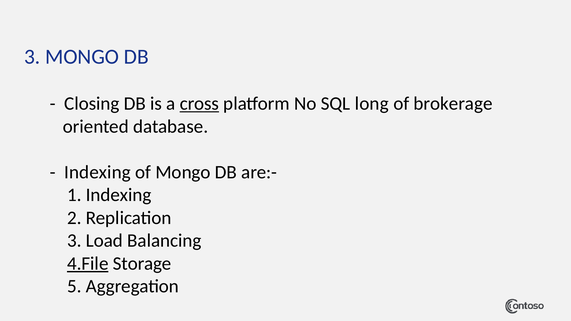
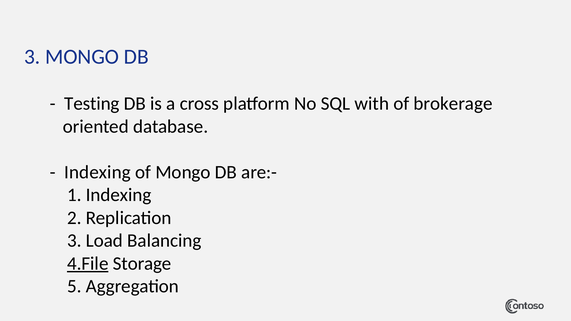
Closing: Closing -> Testing
cross underline: present -> none
long: long -> with
